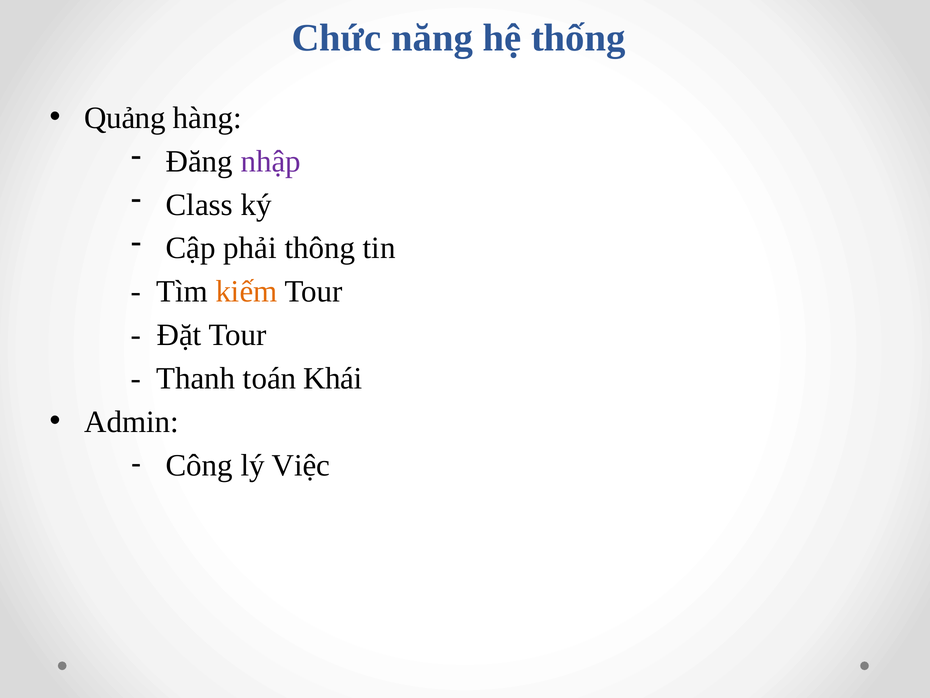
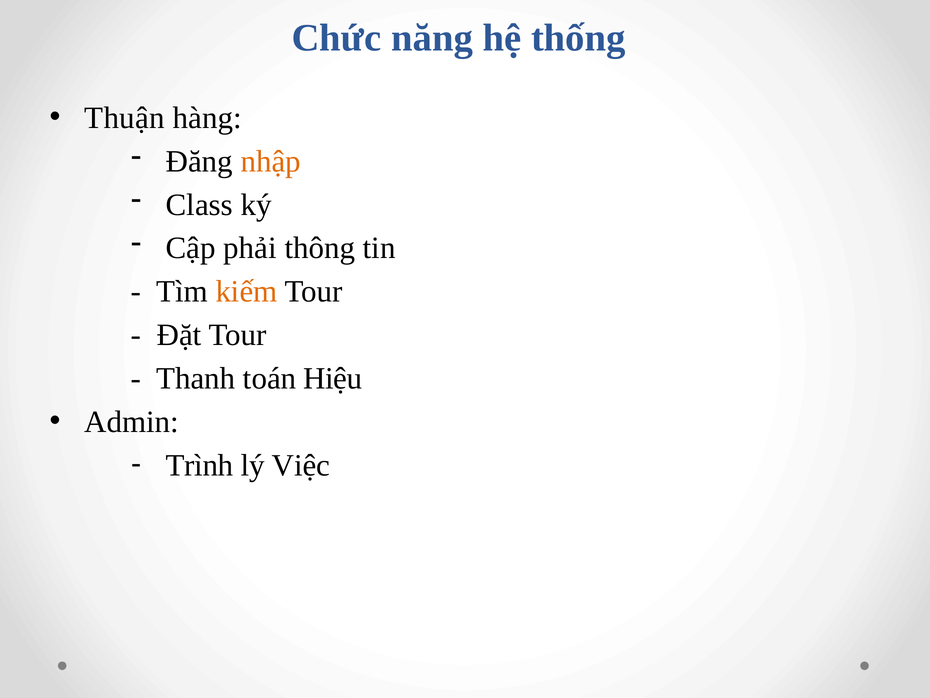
Quảng: Quảng -> Thuận
nhập colour: purple -> orange
Khái: Khái -> Hiệu
Công: Công -> Trình
